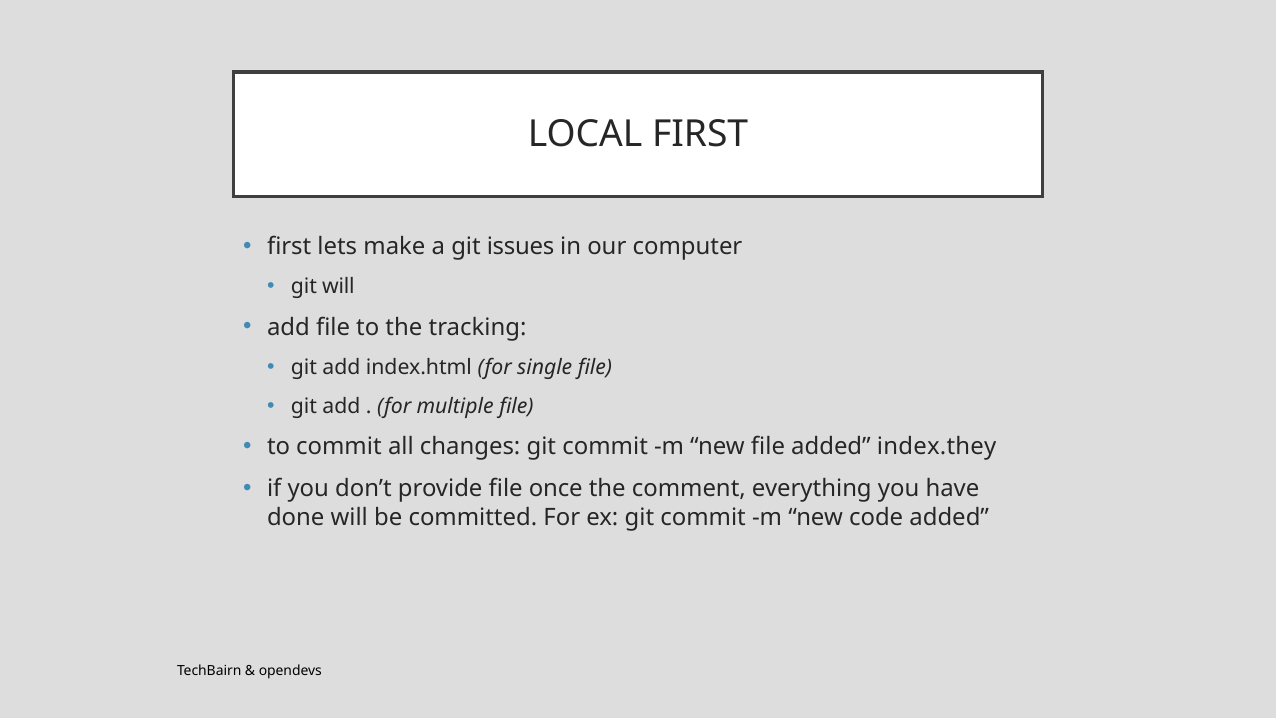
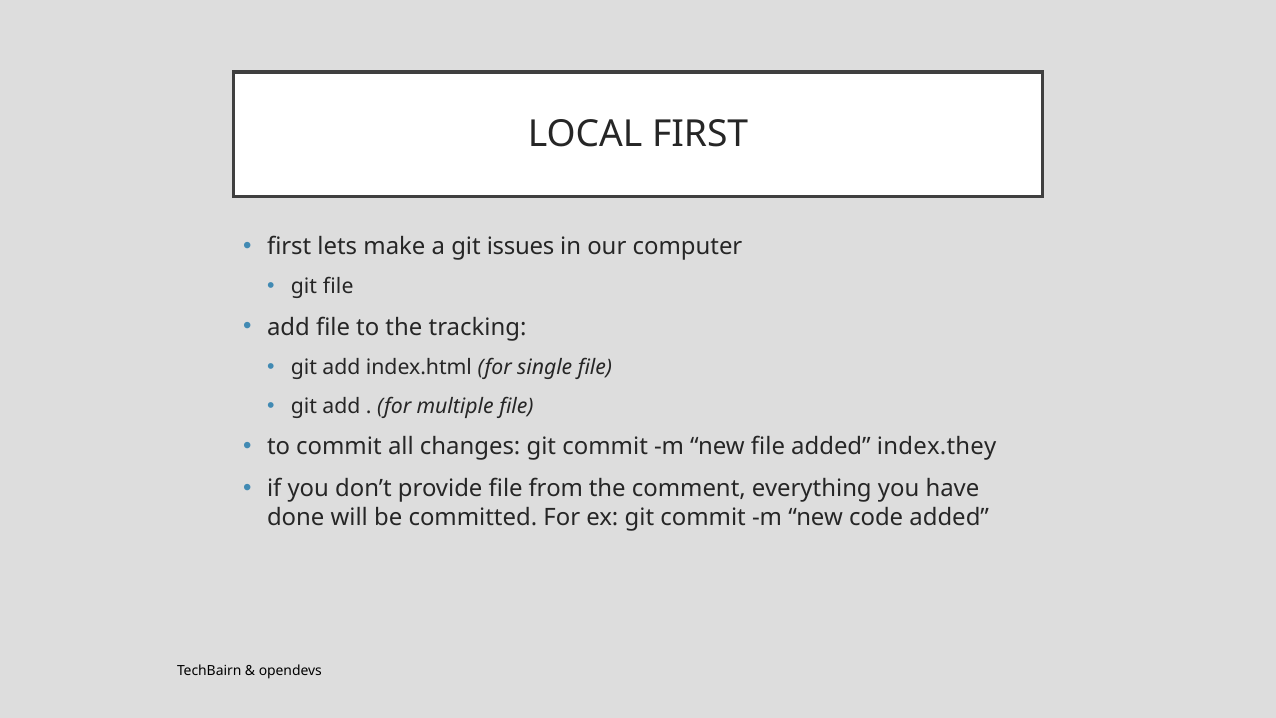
git will: will -> file
once: once -> from
